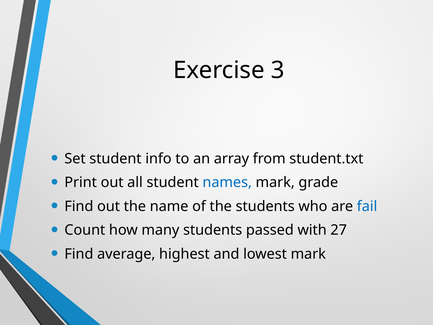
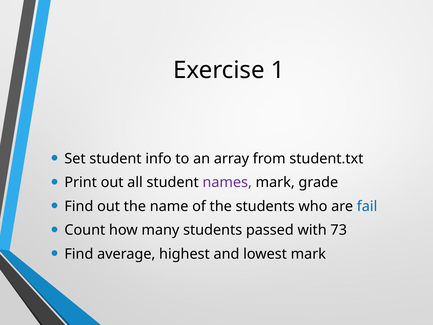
3: 3 -> 1
names colour: blue -> purple
27: 27 -> 73
